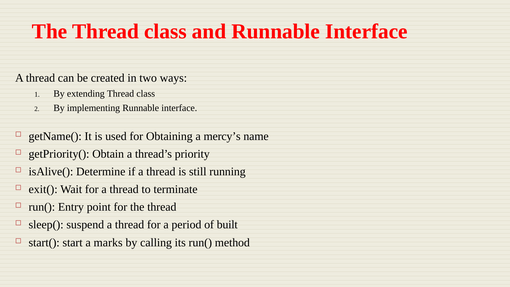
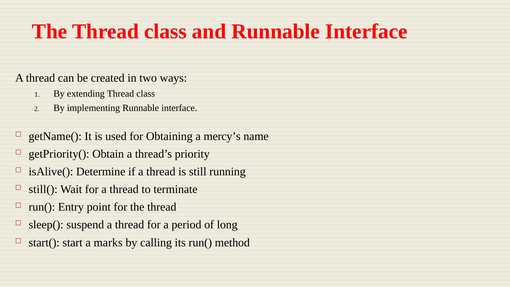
exit(: exit( -> still(
built: built -> long
